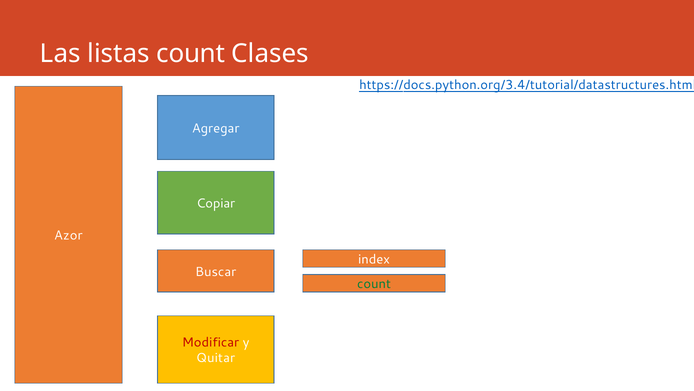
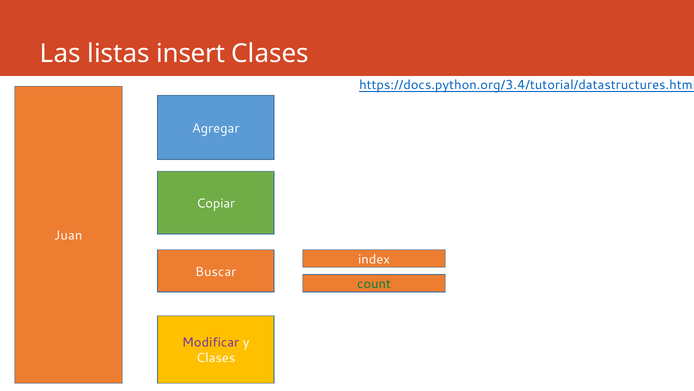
listas count: count -> insert
Azor: Azor -> Juan
Modificar colour: red -> purple
Quitar at (216, 358): Quitar -> Clases
